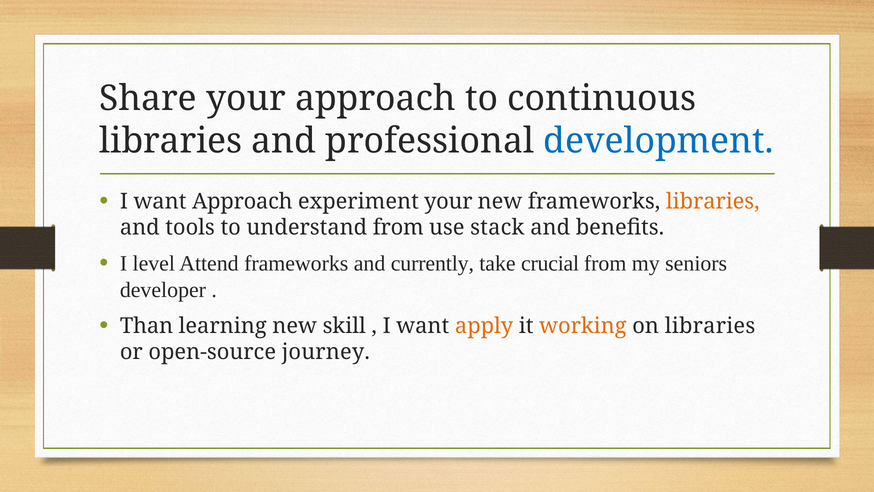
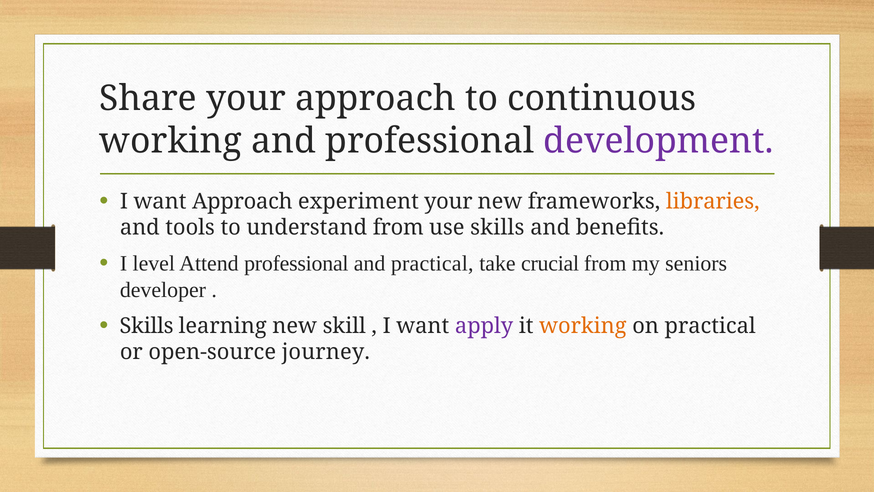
libraries at (171, 141): libraries -> working
development colour: blue -> purple
use stack: stack -> skills
Attend frameworks: frameworks -> professional
and currently: currently -> practical
Than at (147, 326): Than -> Skills
apply colour: orange -> purple
on libraries: libraries -> practical
